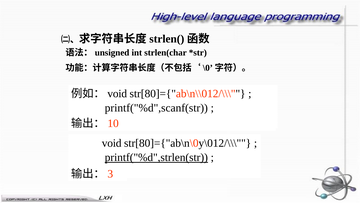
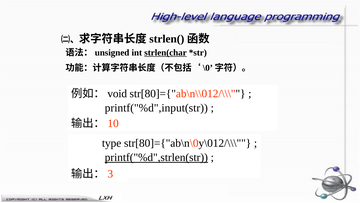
strlen(char underline: none -> present
printf("%d",scanf(str: printf("%d",scanf(str -> printf("%d",input(str
void at (112, 143): void -> type
